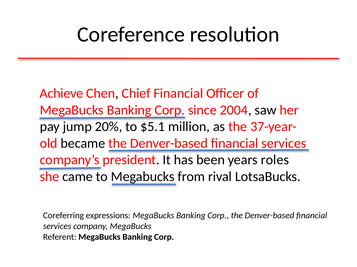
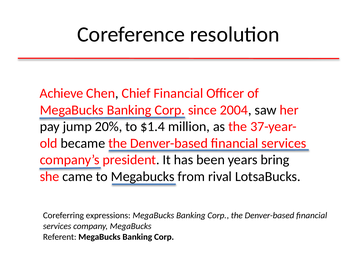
$5.1: $5.1 -> $1.4
roles: roles -> bring
